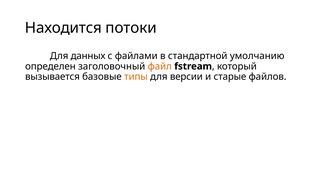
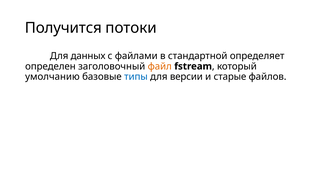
Находится: Находится -> Получится
умолчанию: умолчанию -> определяет
вызывается: вызывается -> умолчанию
типы colour: orange -> blue
